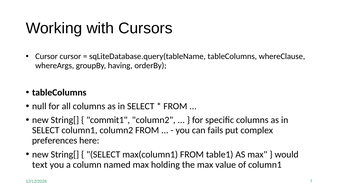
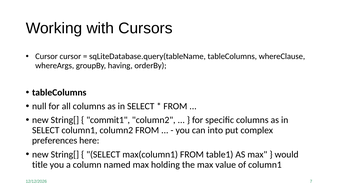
fails: fails -> into
text: text -> title
